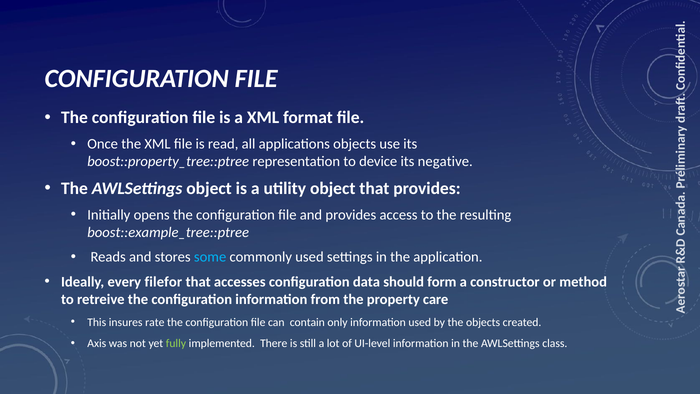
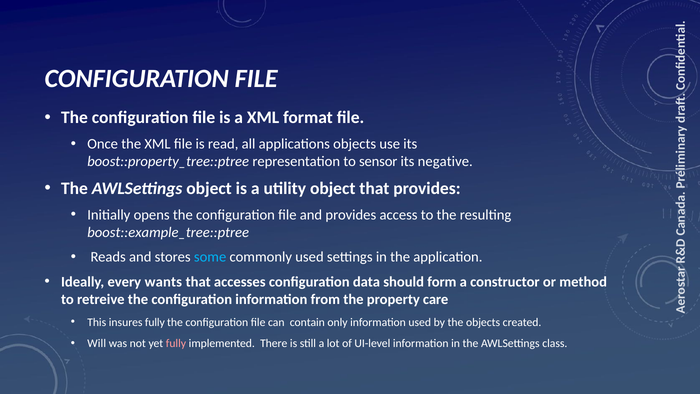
device: device -> sensor
filefor: filefor -> wants
insures rate: rate -> fully
Axis: Axis -> Will
fully at (176, 343) colour: light green -> pink
